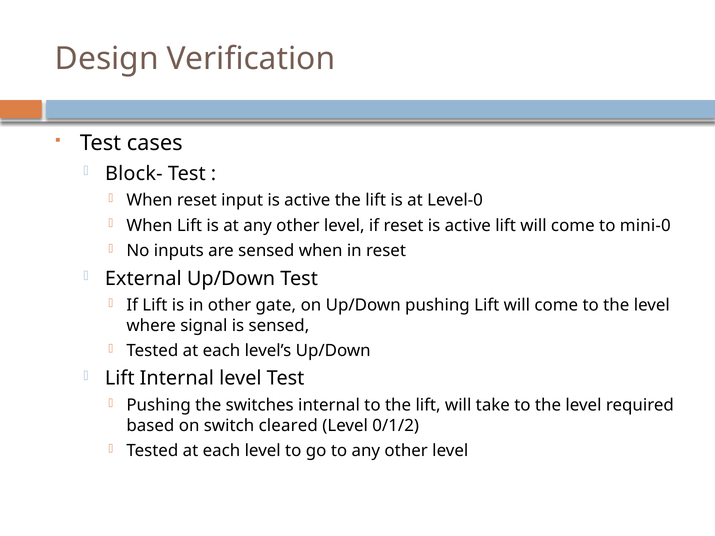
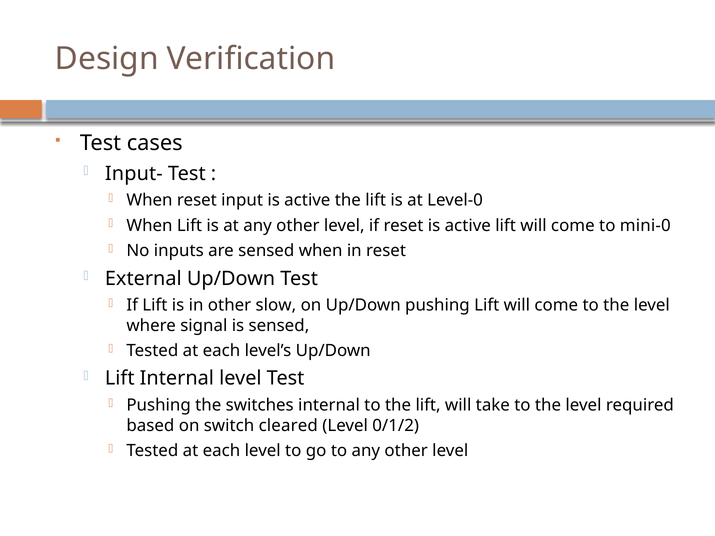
Block-: Block- -> Input-
gate: gate -> slow
